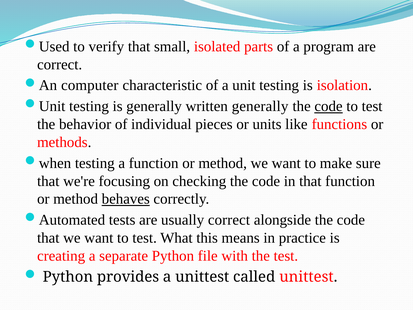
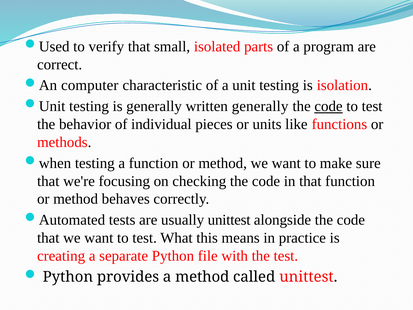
behaves underline: present -> none
usually correct: correct -> unittest
a unittest: unittest -> method
